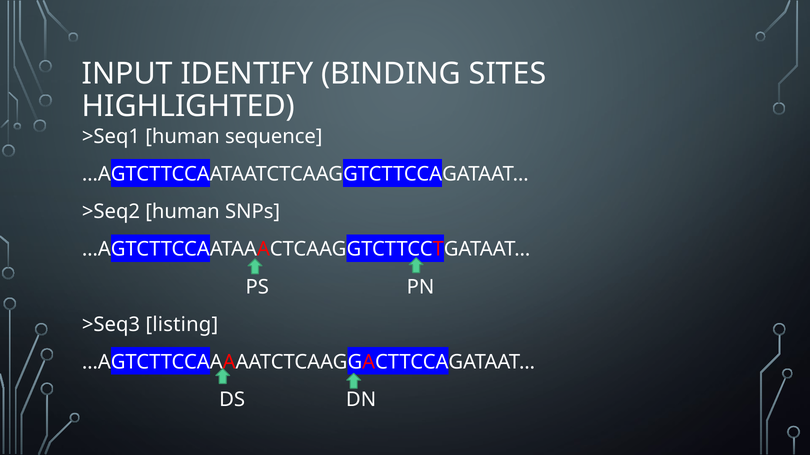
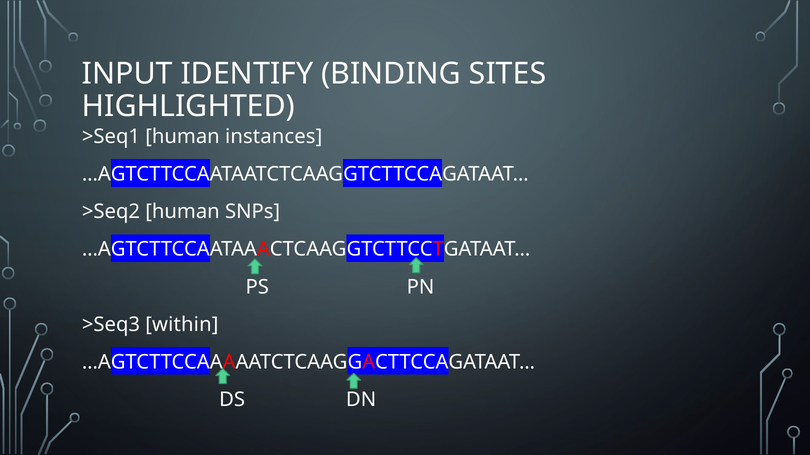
sequence: sequence -> instances
listing: listing -> within
